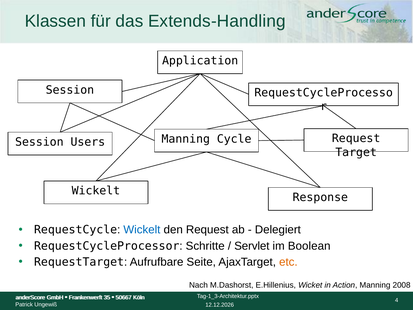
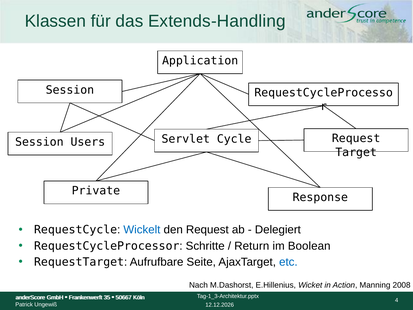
Manning at (186, 139): Manning -> Servlet
Wickelt at (96, 191): Wickelt -> Private
Servlet: Servlet -> Return
etc colour: orange -> blue
